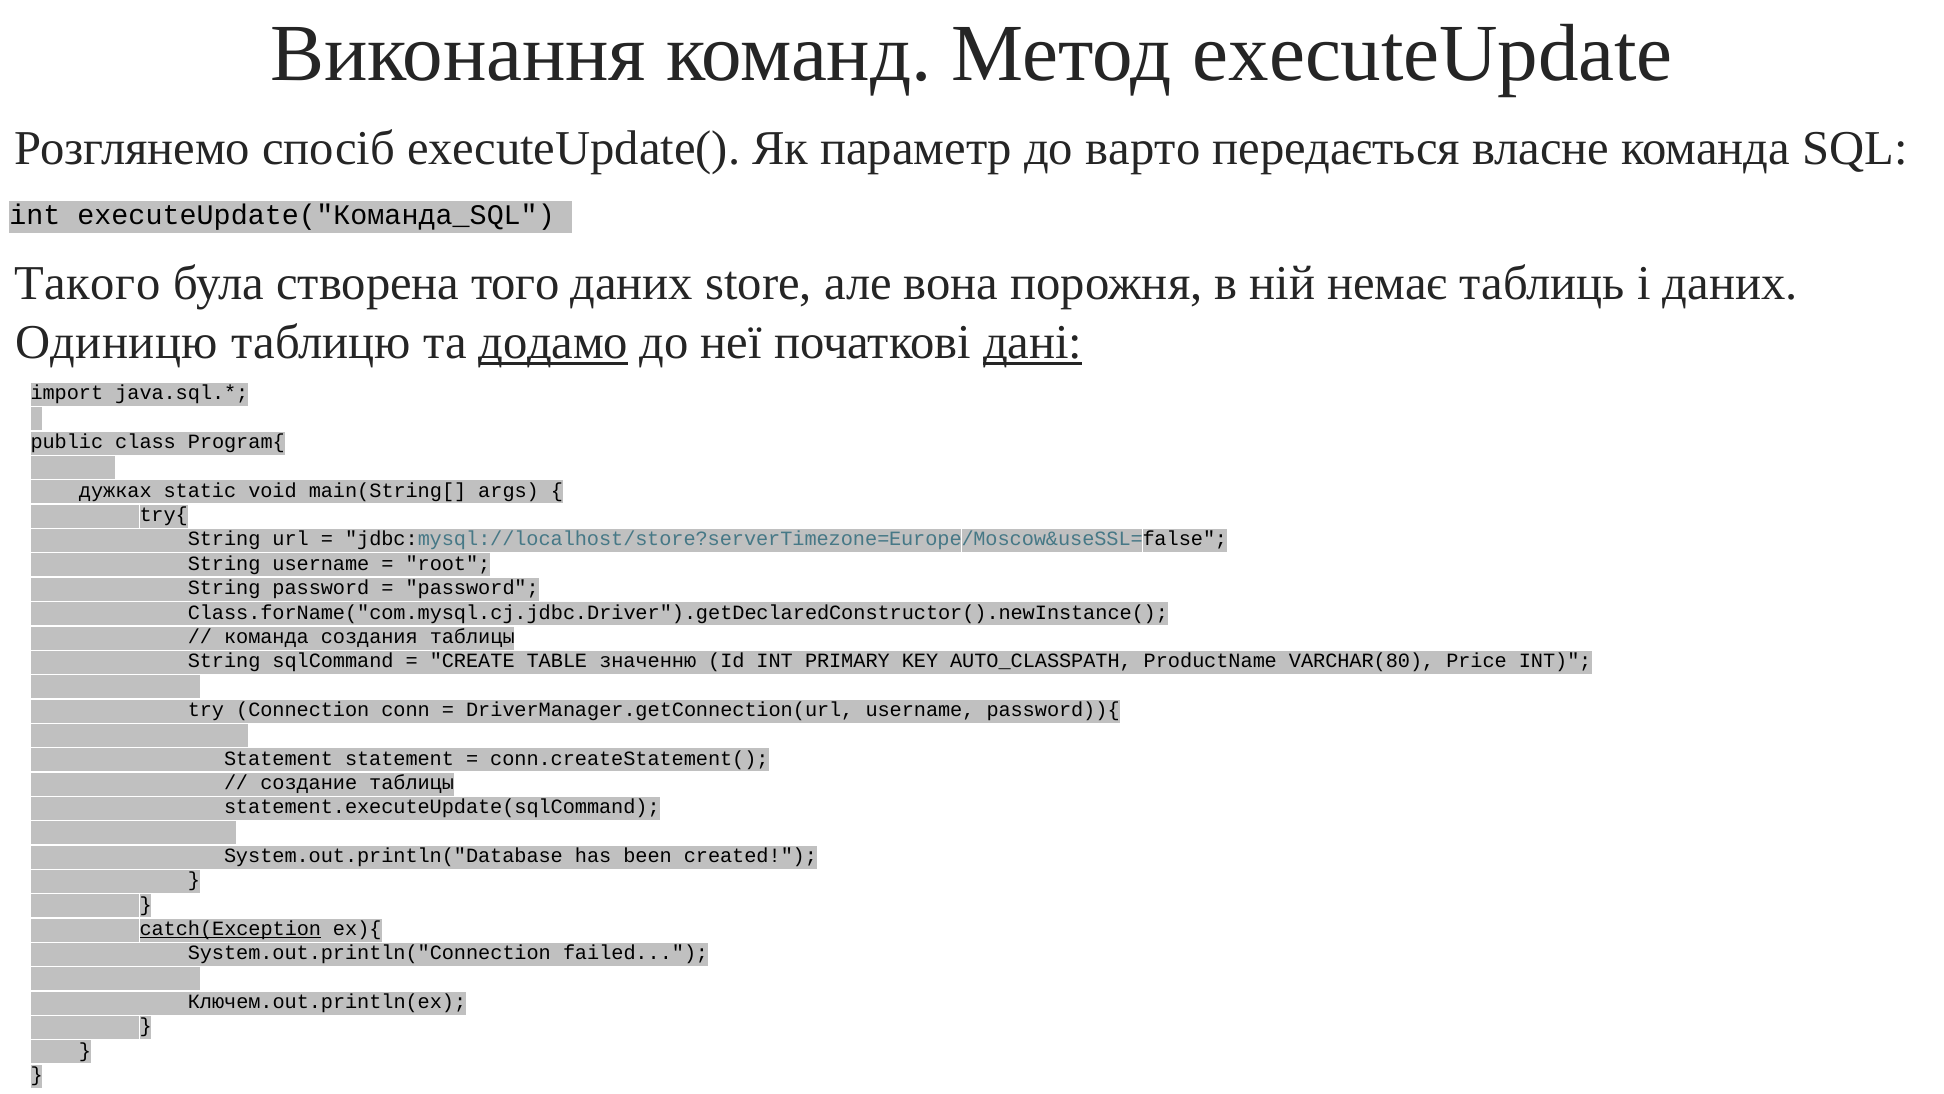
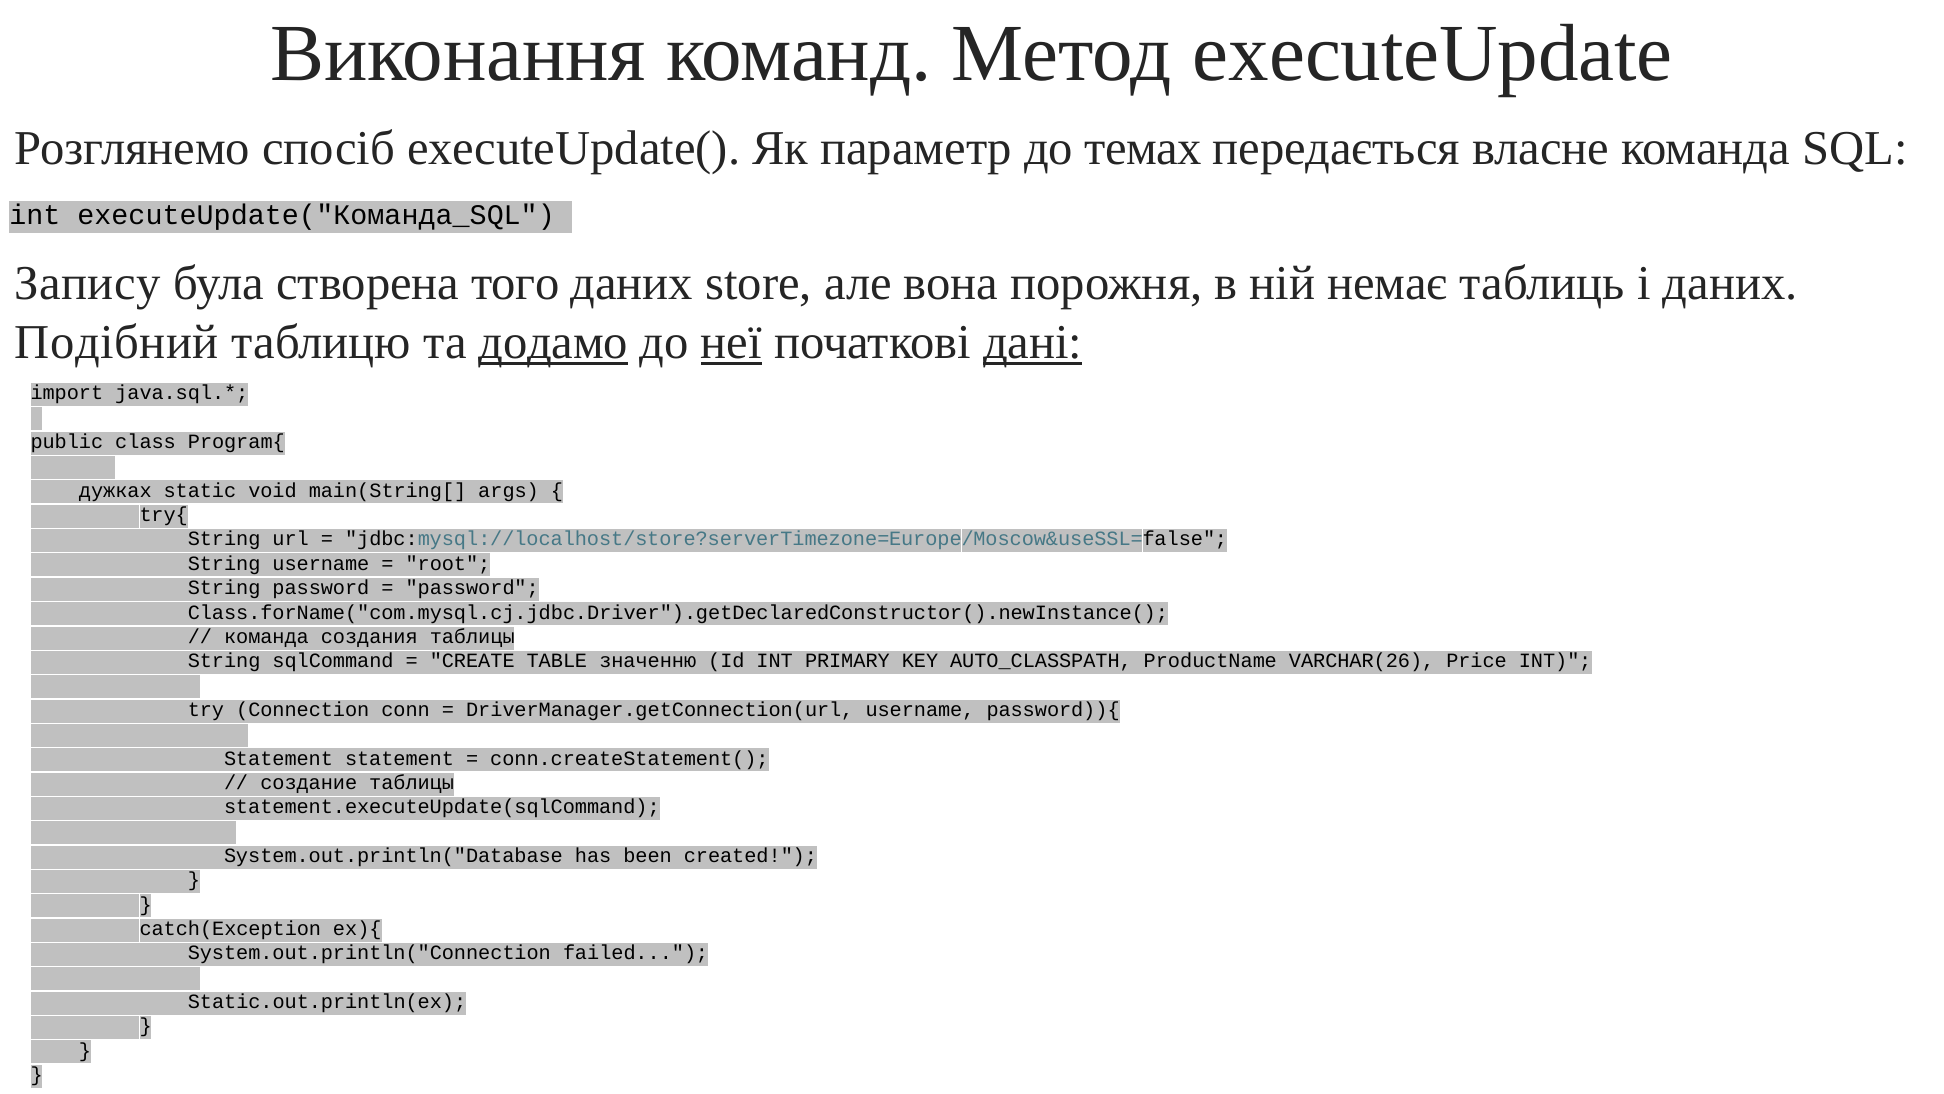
варто: варто -> темах
Такого: Такого -> Запису
Одиницю: Одиницю -> Подібний
неї underline: none -> present
VARCHAR(80: VARCHAR(80 -> VARCHAR(26
catch(Exception underline: present -> none
Ключем.out.println(ex: Ключем.out.println(ex -> Static.out.println(ex
